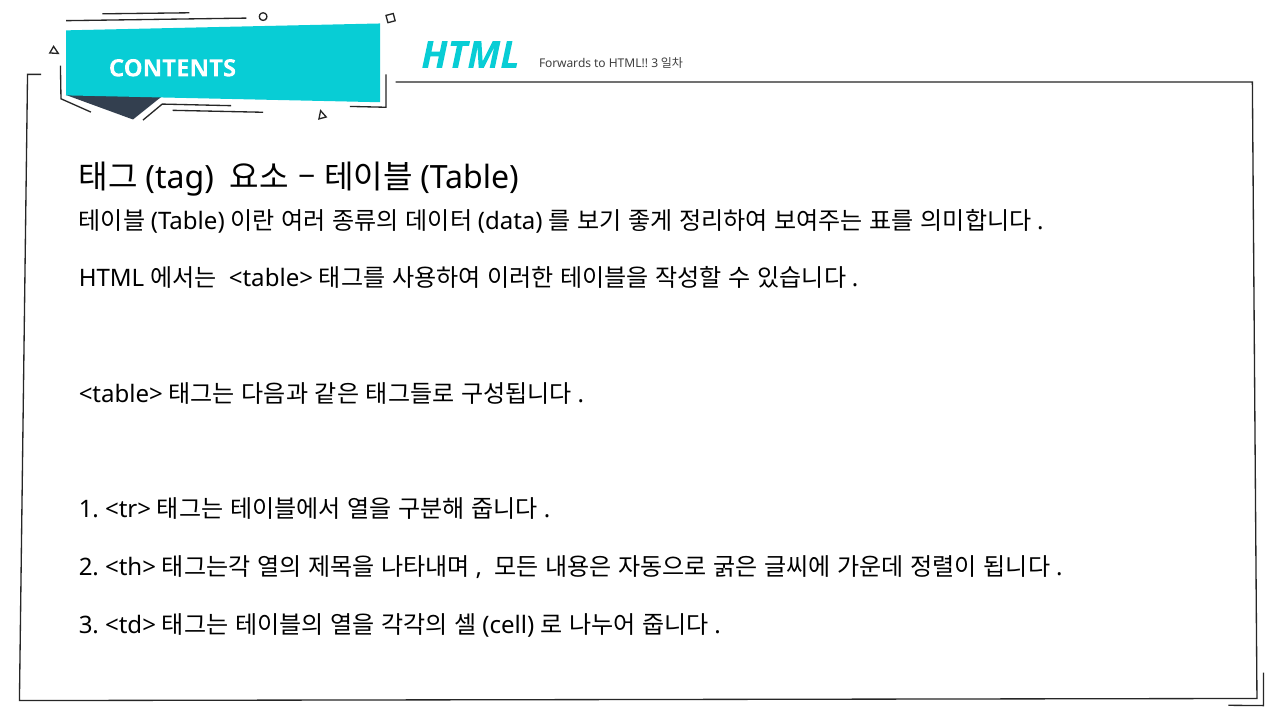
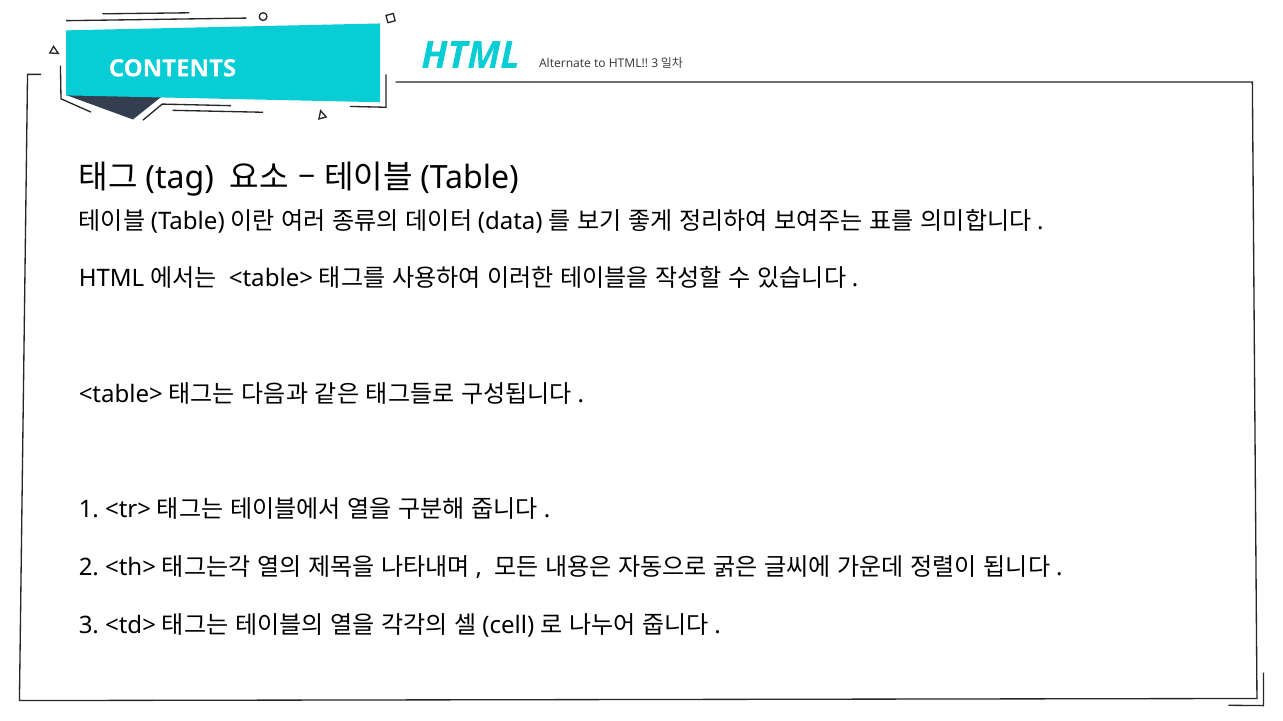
Forwards: Forwards -> Alternate
